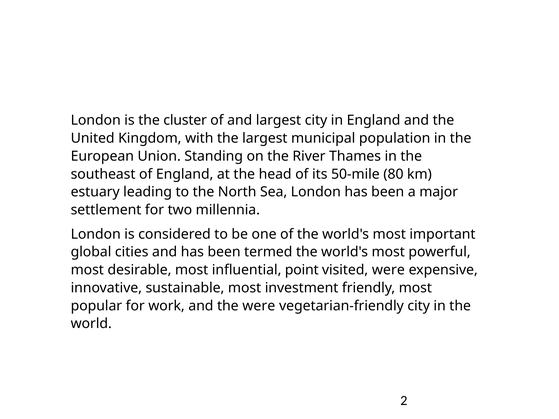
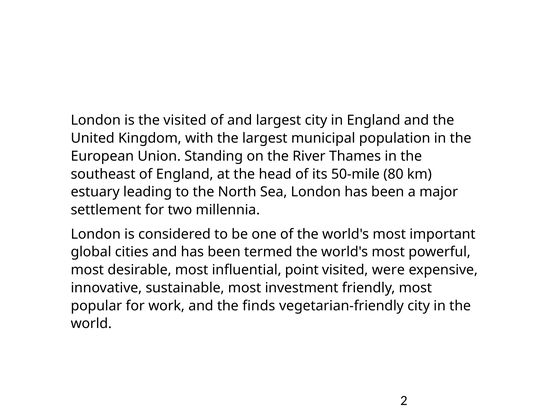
the cluster: cluster -> visited
the were: were -> finds
